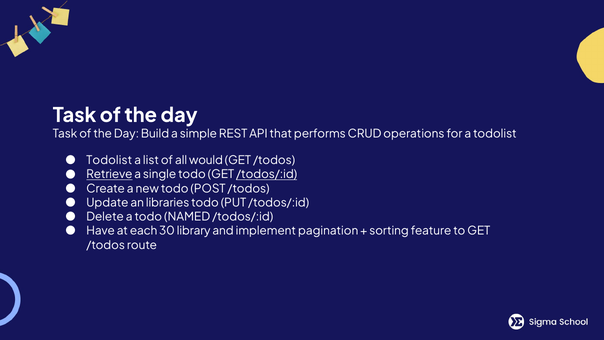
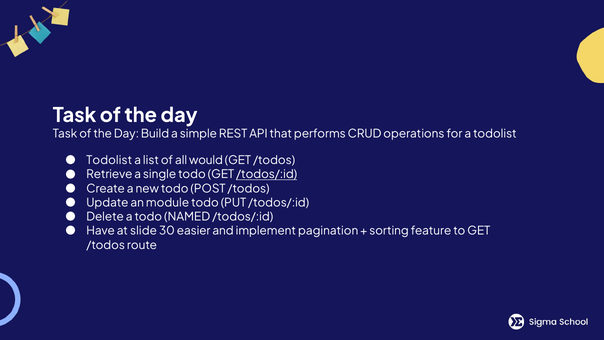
Retrieve underline: present -> none
libraries: libraries -> module
each: each -> slide
library: library -> easier
